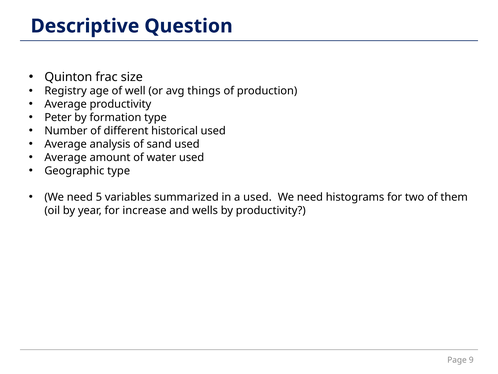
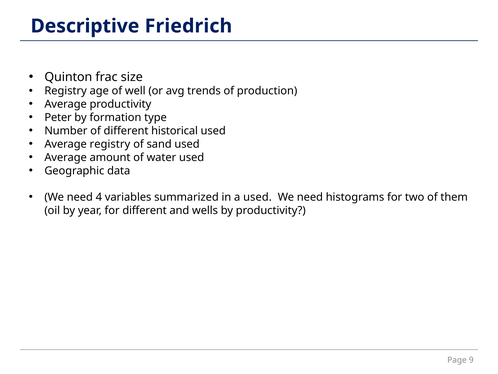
Question: Question -> Friedrich
things: things -> trends
Average analysis: analysis -> registry
Geographic type: type -> data
5: 5 -> 4
for increase: increase -> different
